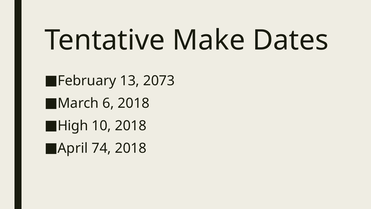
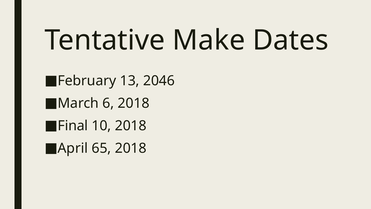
2073: 2073 -> 2046
High: High -> Final
74: 74 -> 65
